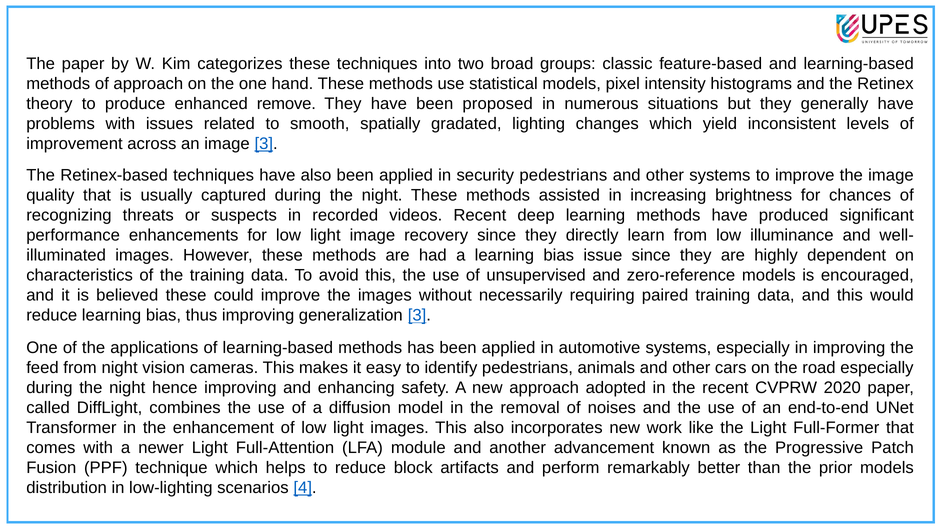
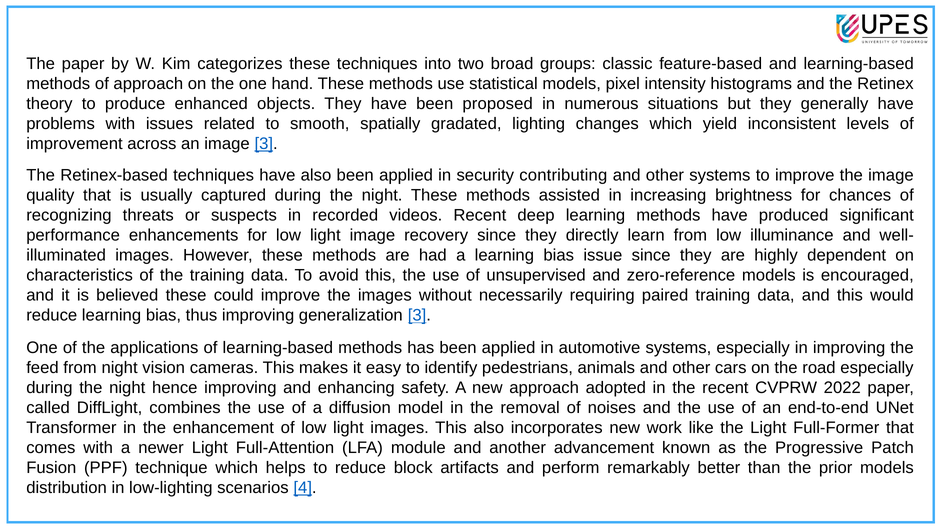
remove: remove -> objects
security pedestrians: pedestrians -> contributing
2020: 2020 -> 2022
